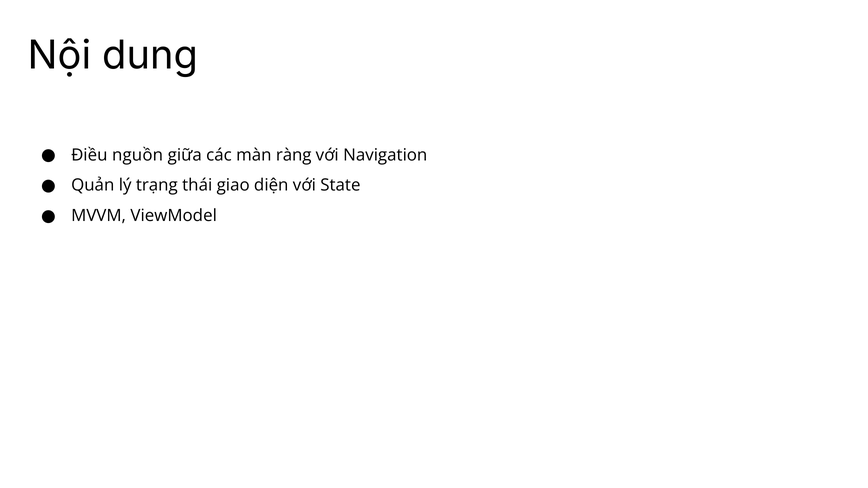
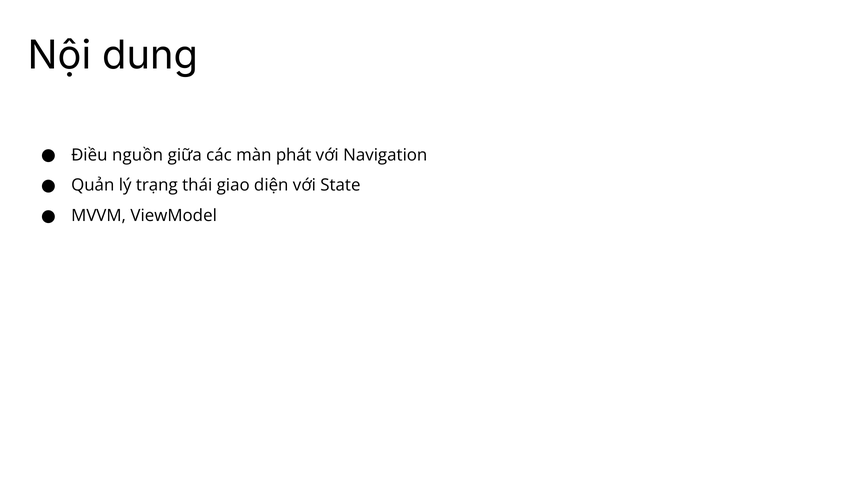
ràng: ràng -> phát
